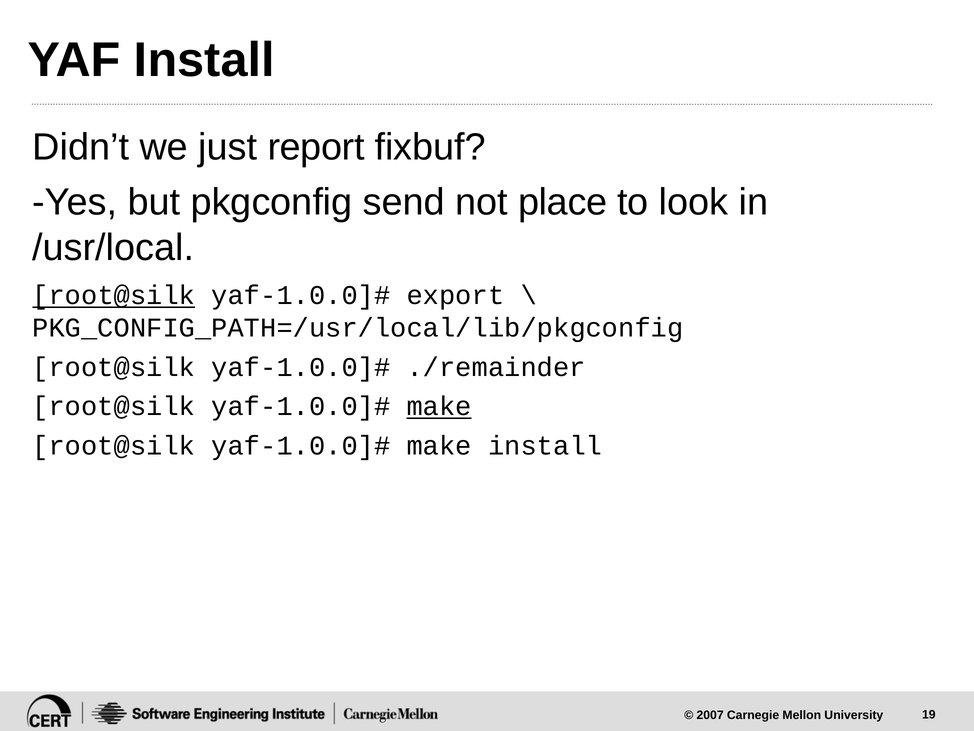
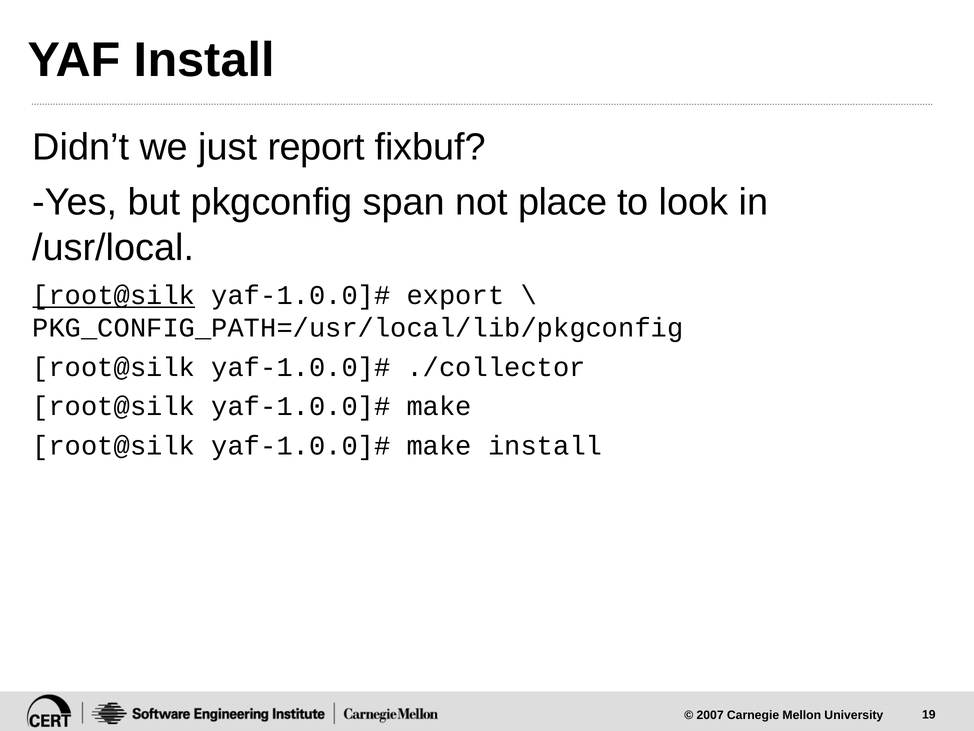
send: send -> span
./remainder: ./remainder -> ./collector
make at (439, 406) underline: present -> none
